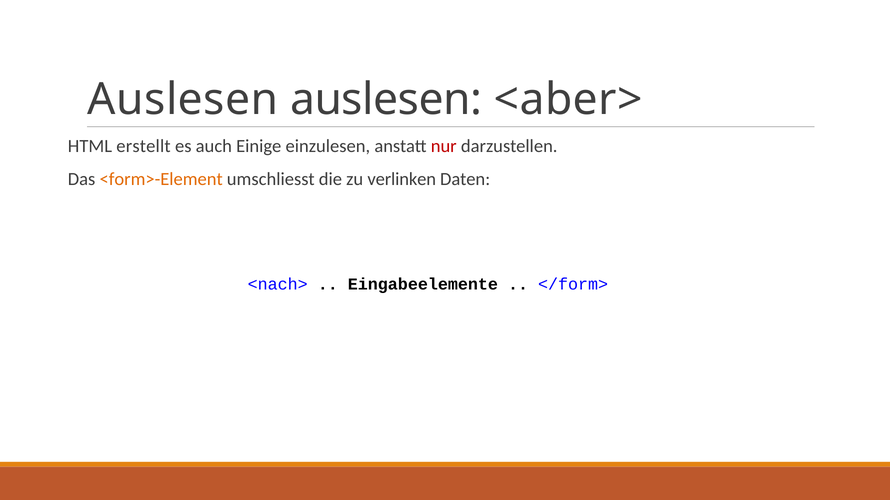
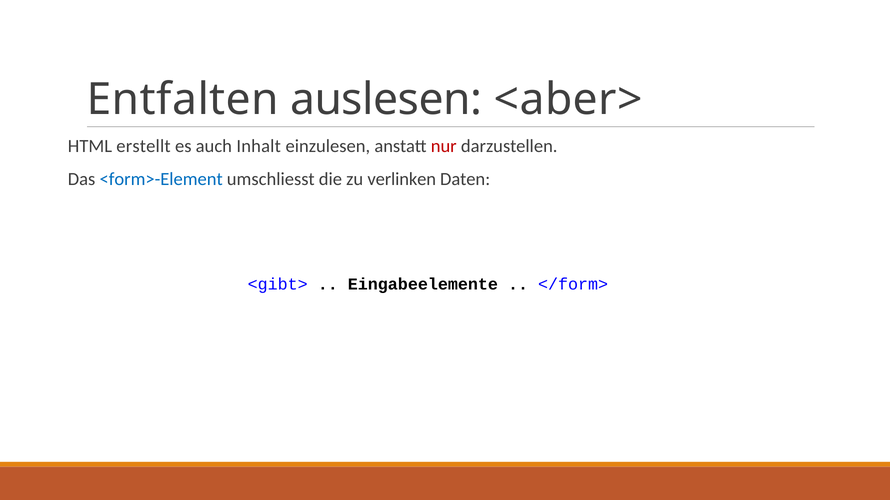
Auslesen at (183, 100): Auslesen -> Entfalten
Einige: Einige -> Inhalt
<form>-Element colour: orange -> blue
<nach>: <nach> -> <gibt>
